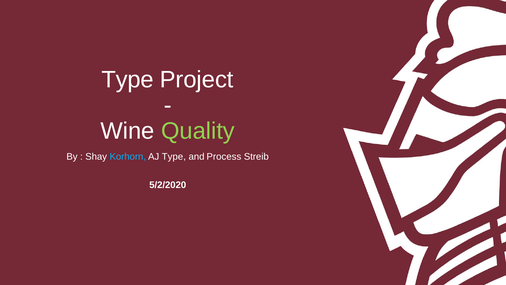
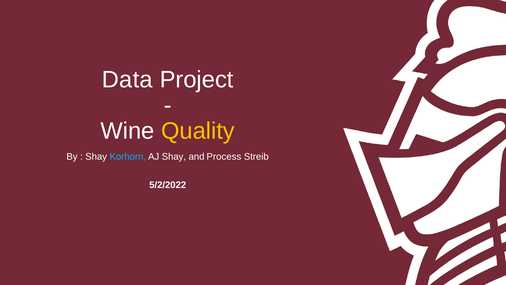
Type at (128, 80): Type -> Data
Quality colour: light green -> yellow
AJ Type: Type -> Shay
5/2/2020: 5/2/2020 -> 5/2/2022
